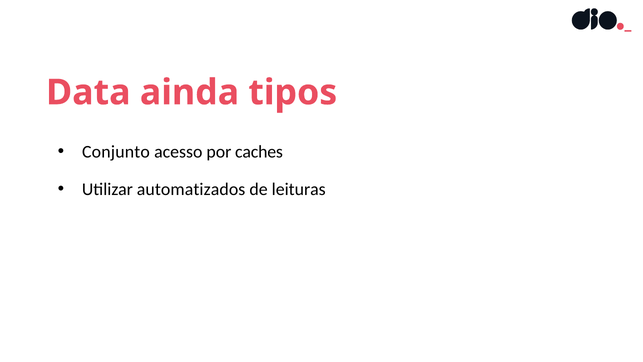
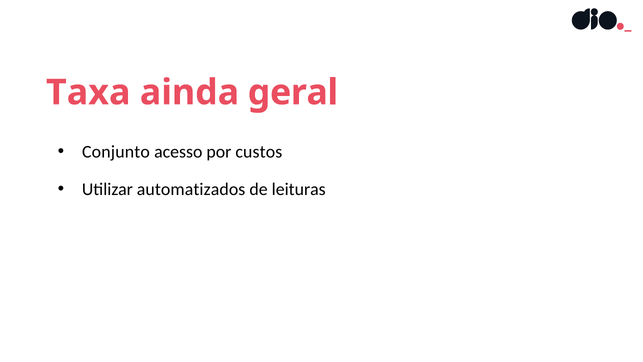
Data: Data -> Taxa
tipos: tipos -> geral
caches: caches -> custos
